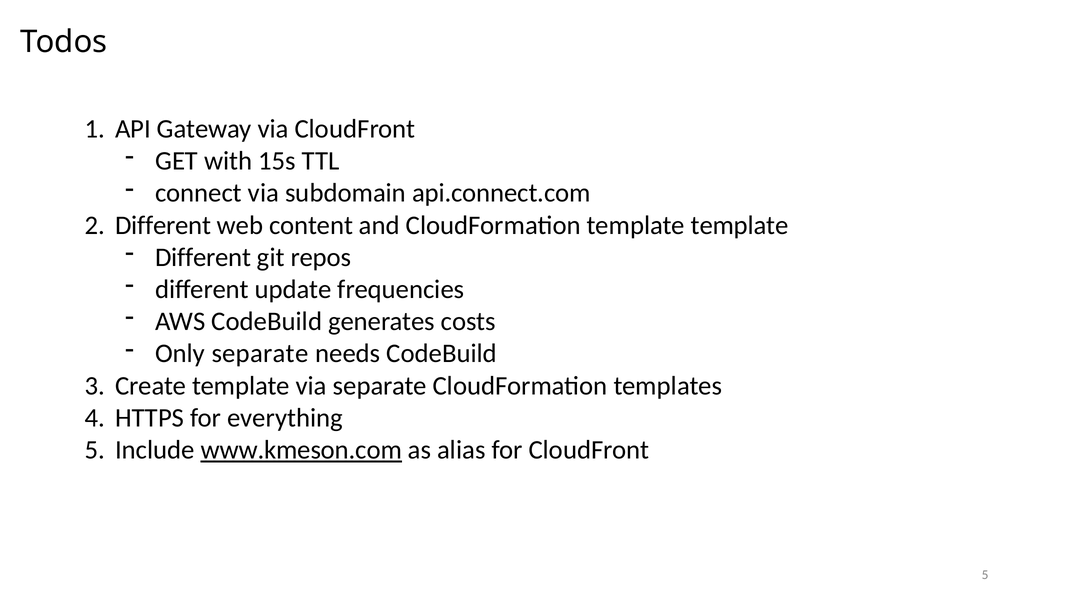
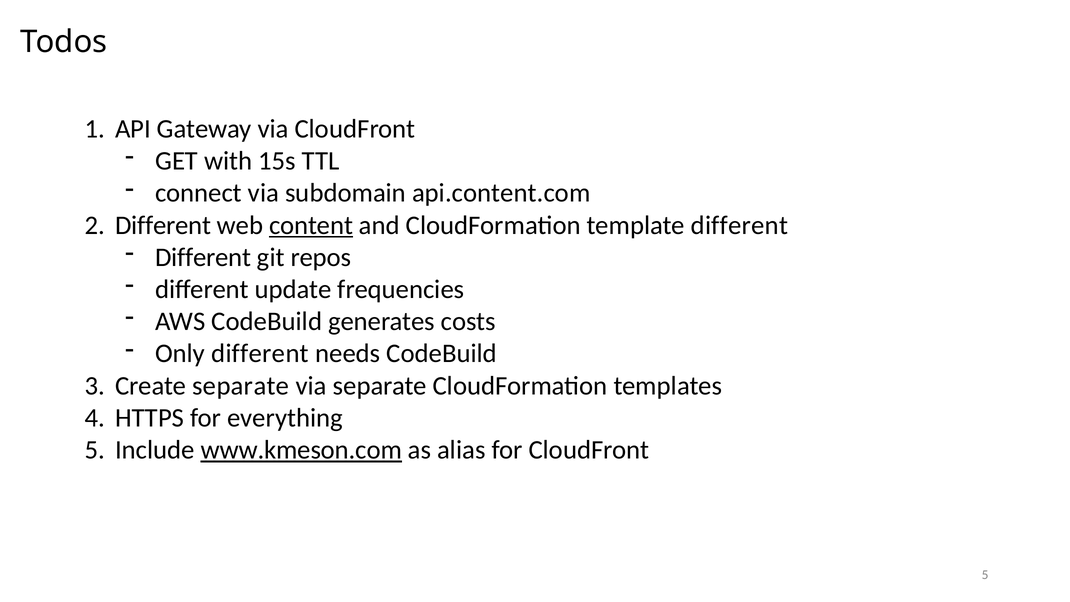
api.connect.com: api.connect.com -> api.content.com
content underline: none -> present
template template: template -> different
Only separate: separate -> different
Create template: template -> separate
